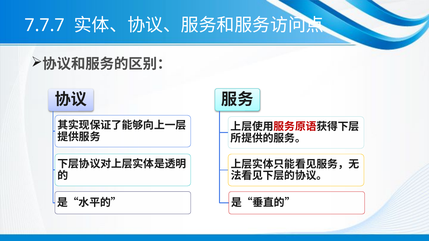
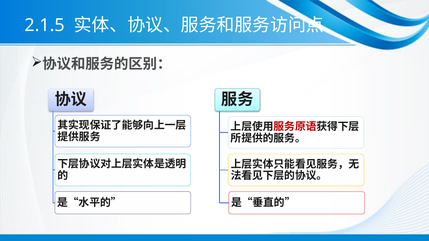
7.7.7: 7.7.7 -> 2.1.5
